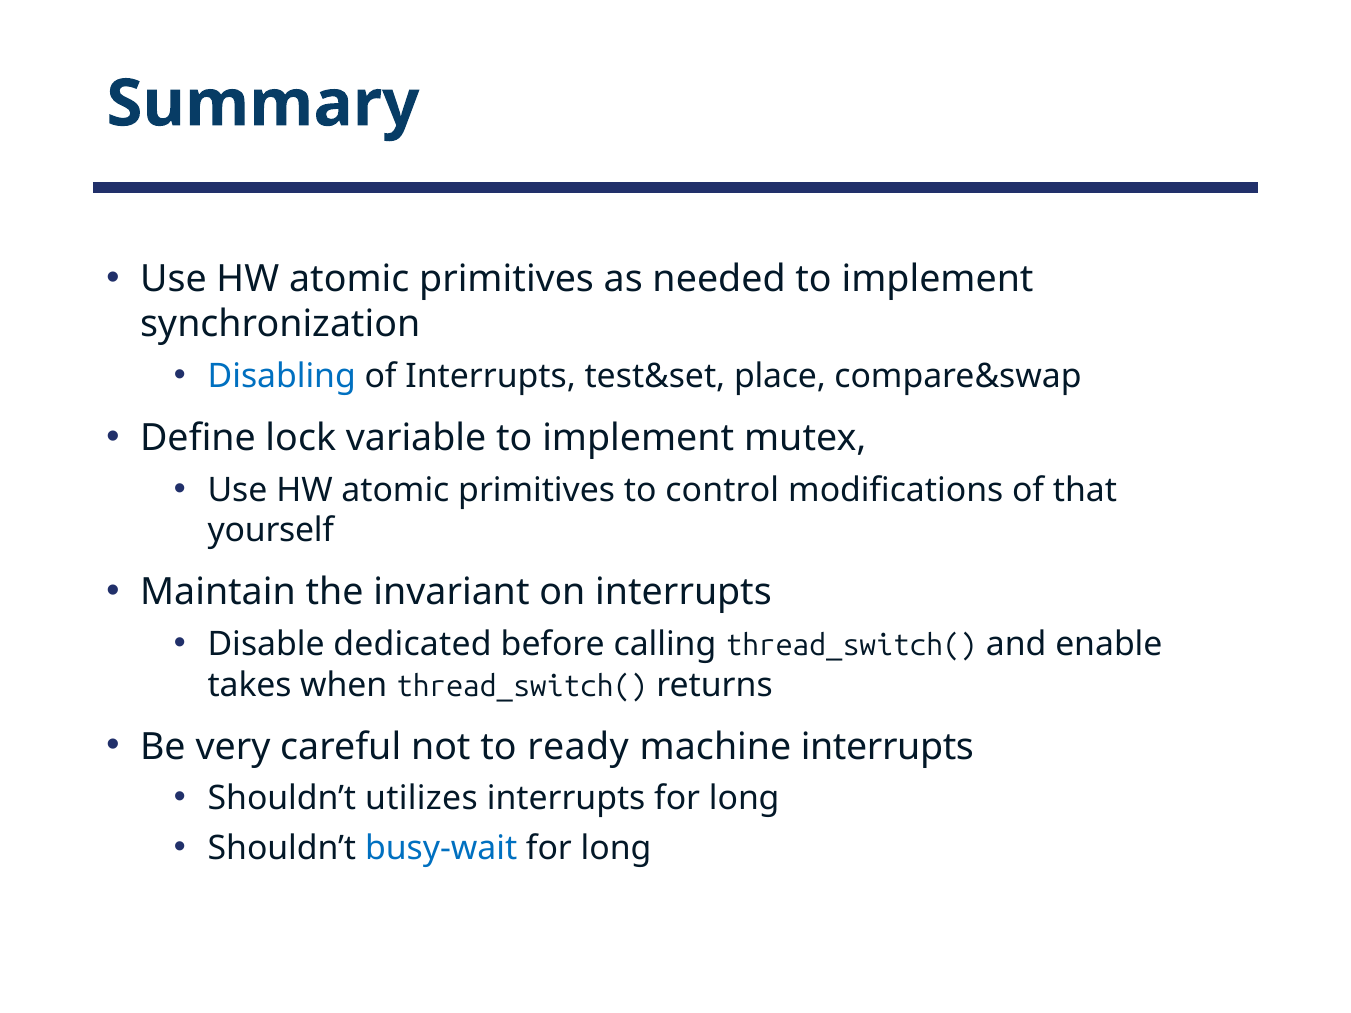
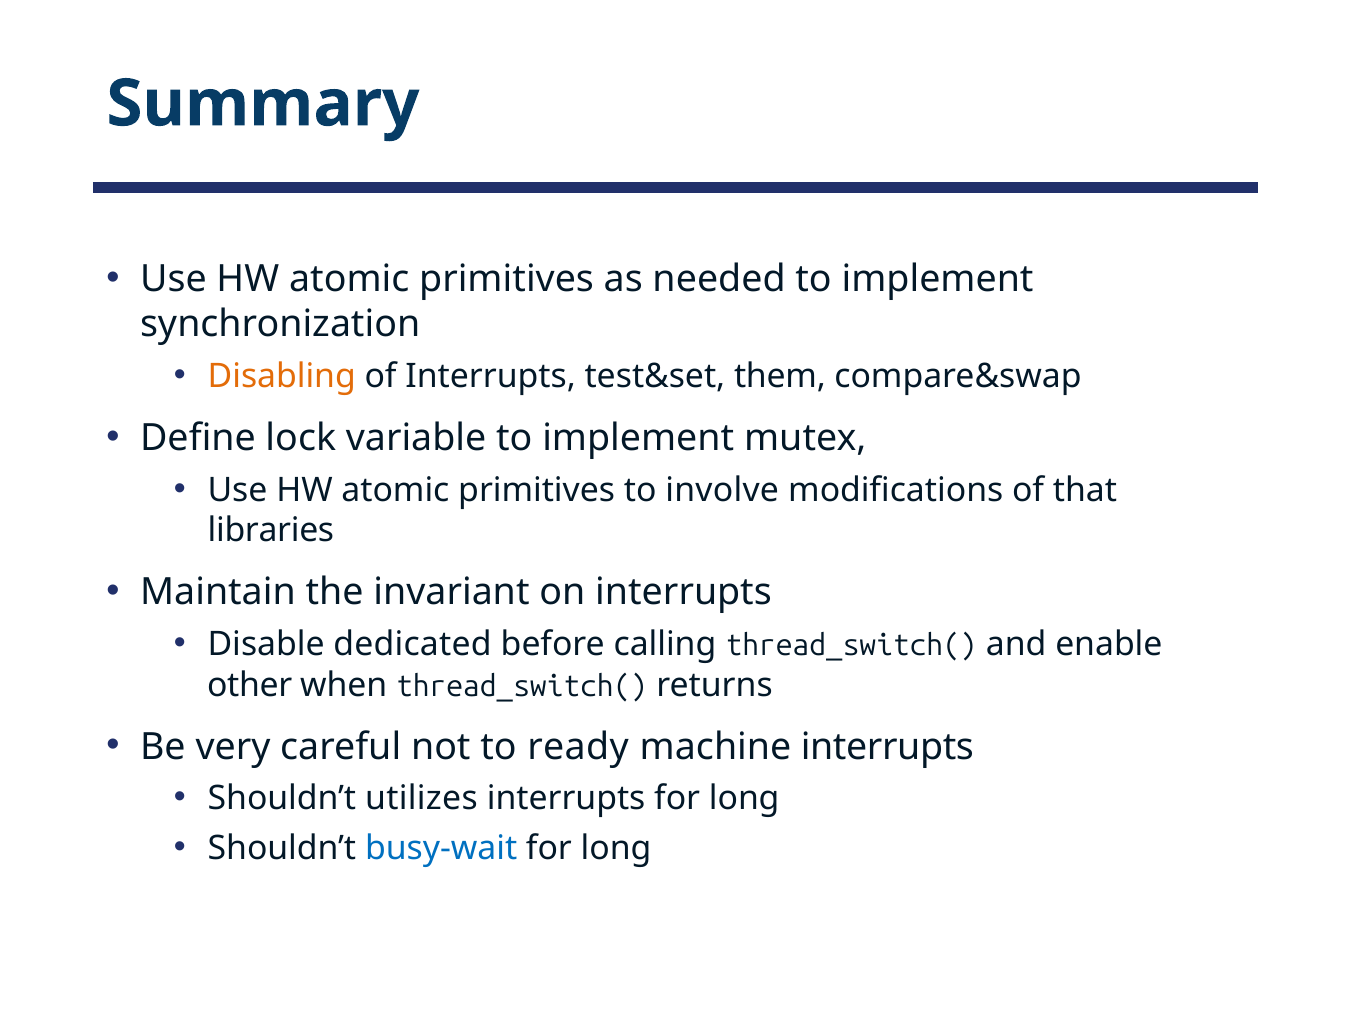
Disabling colour: blue -> orange
place: place -> them
control: control -> involve
yourself: yourself -> libraries
takes: takes -> other
